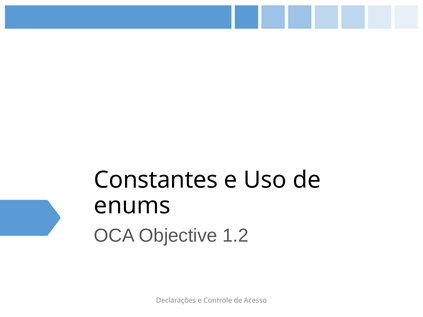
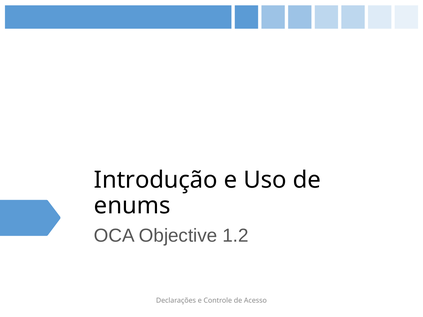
Constantes: Constantes -> Introdução
